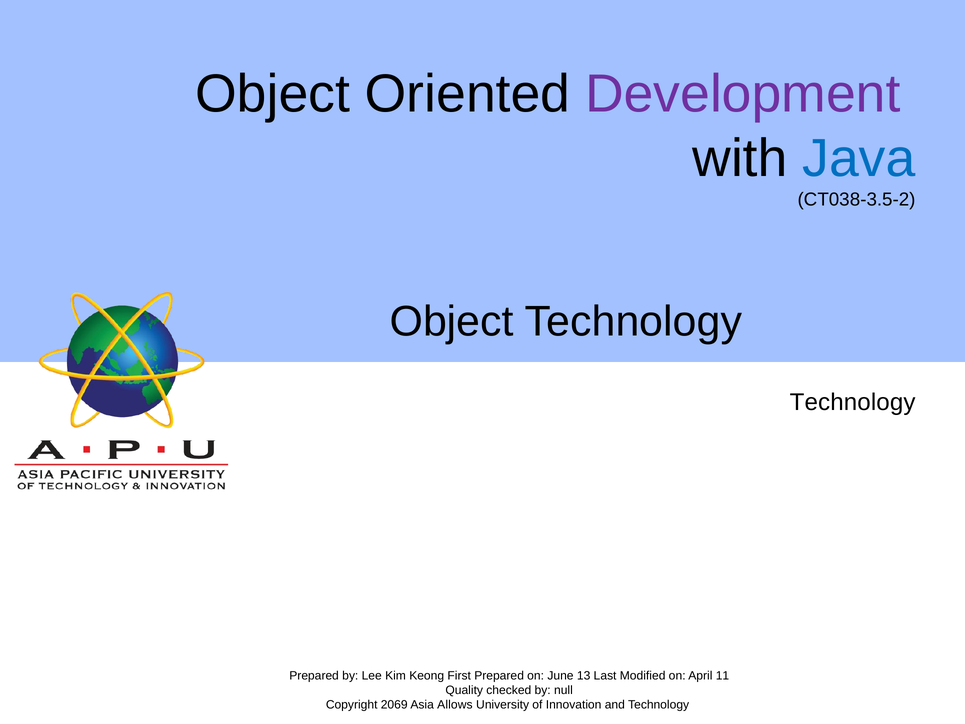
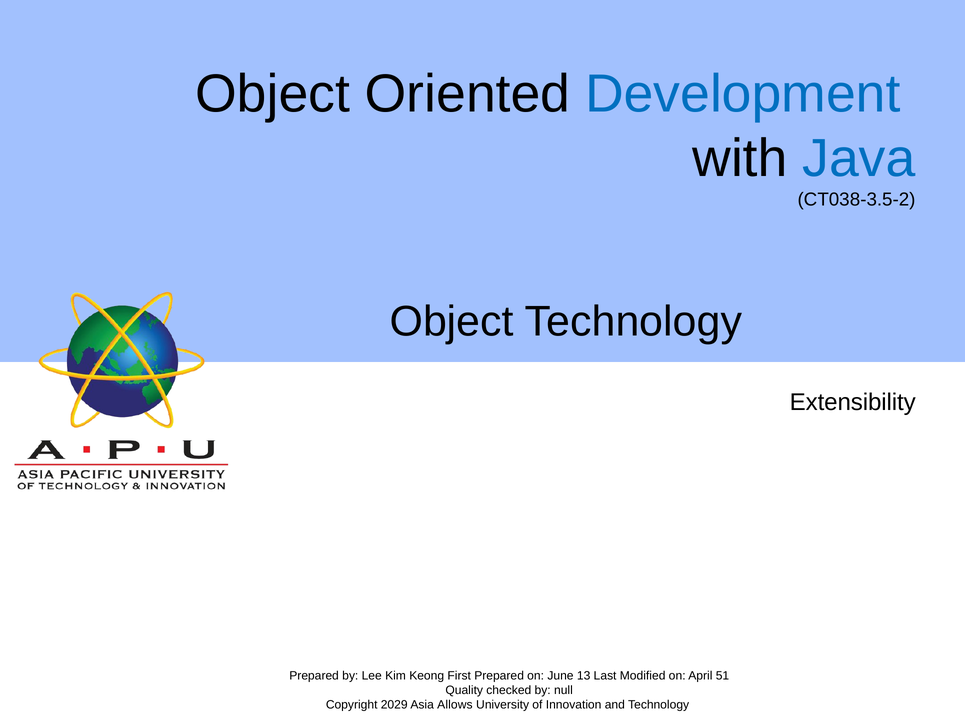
Development colour: purple -> blue
Technology at (853, 402): Technology -> Extensibility
11: 11 -> 51
2069: 2069 -> 2029
